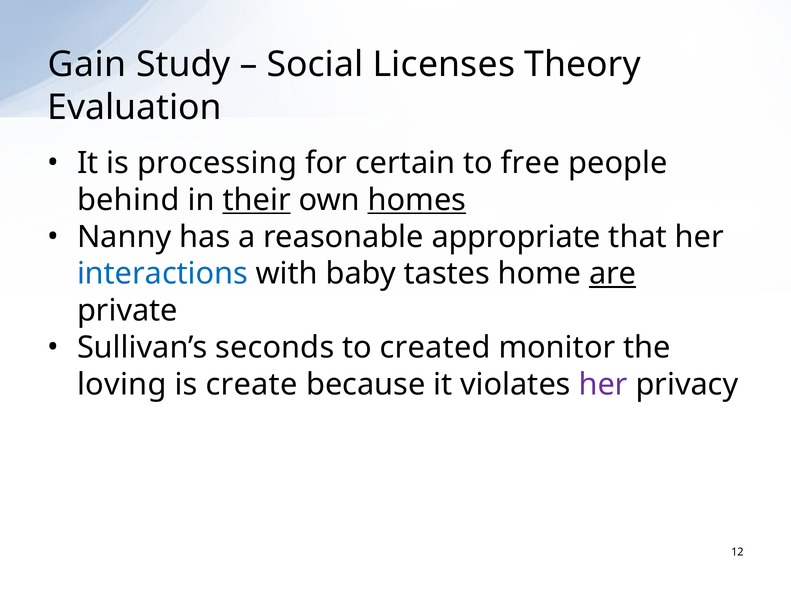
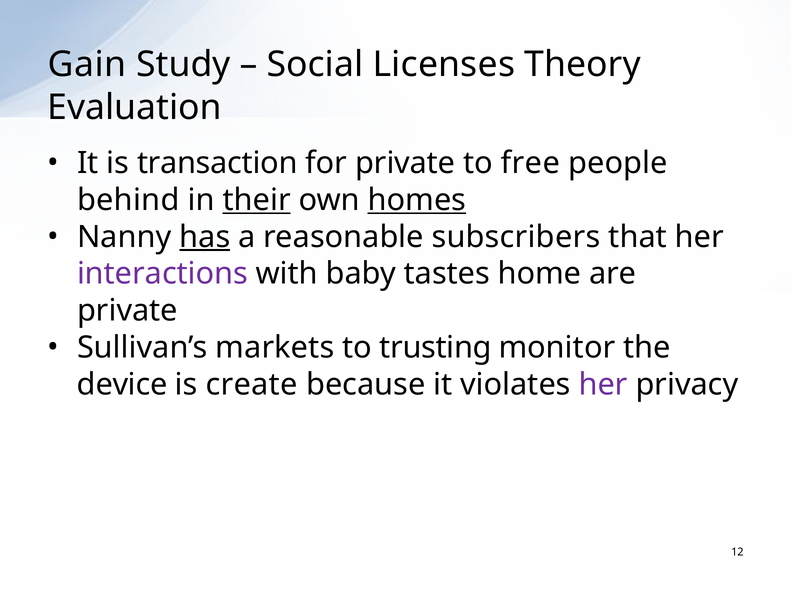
processing: processing -> transaction
for certain: certain -> private
has underline: none -> present
appropriate: appropriate -> subscribers
interactions colour: blue -> purple
are underline: present -> none
seconds: seconds -> markets
created: created -> trusting
loving: loving -> device
